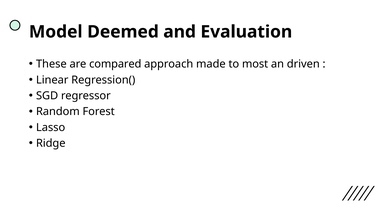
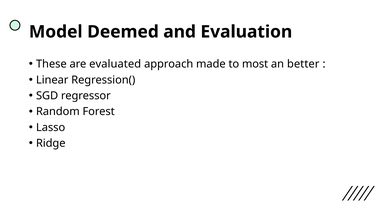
compared: compared -> evaluated
driven: driven -> better
